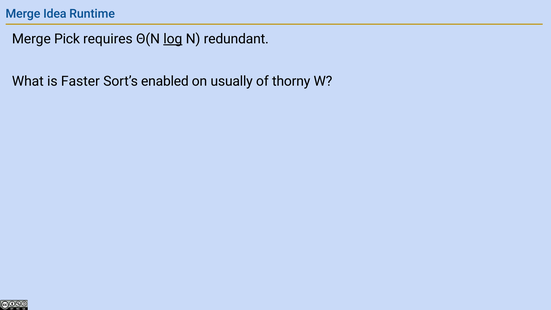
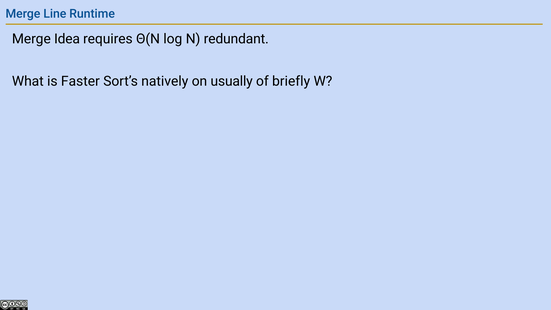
Idea: Idea -> Line
Pick: Pick -> Idea
log underline: present -> none
enabled: enabled -> natively
thorny: thorny -> briefly
